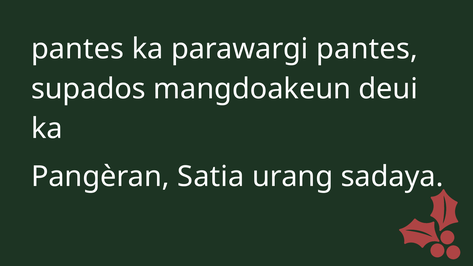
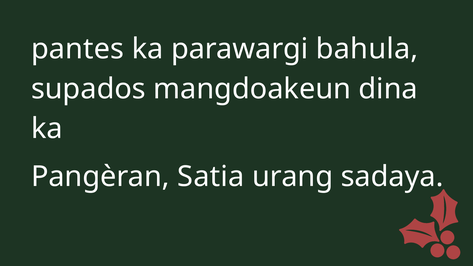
parawargi pantes: pantes -> bahula
deui: deui -> dina
